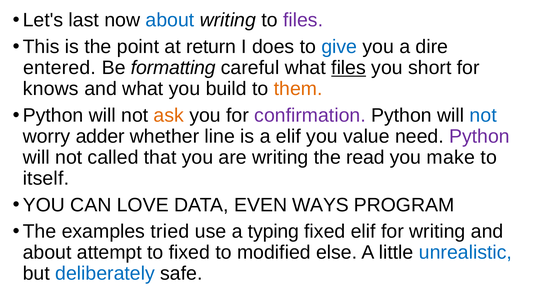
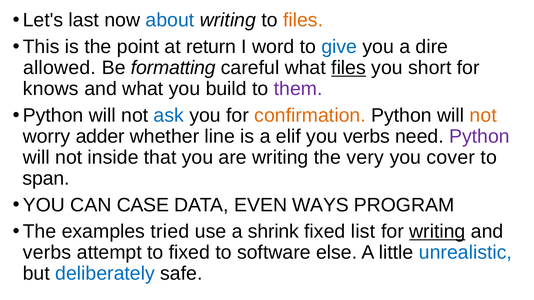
files at (303, 20) colour: purple -> orange
does: does -> word
entered: entered -> allowed
them colour: orange -> purple
ask colour: orange -> blue
confirmation colour: purple -> orange
not at (483, 116) colour: blue -> orange
you value: value -> verbs
called: called -> inside
read: read -> very
make: make -> cover
itself: itself -> span
LOVE: LOVE -> CASE
typing: typing -> shrink
fixed elif: elif -> list
writing at (437, 232) underline: none -> present
about at (47, 253): about -> verbs
modified: modified -> software
